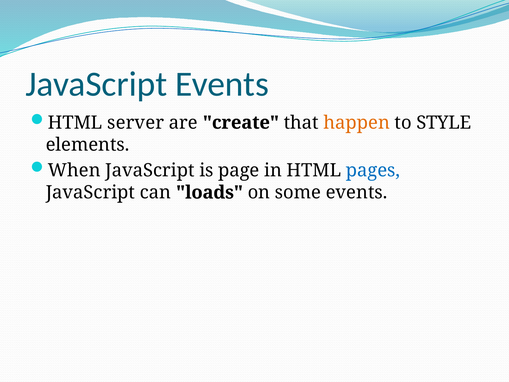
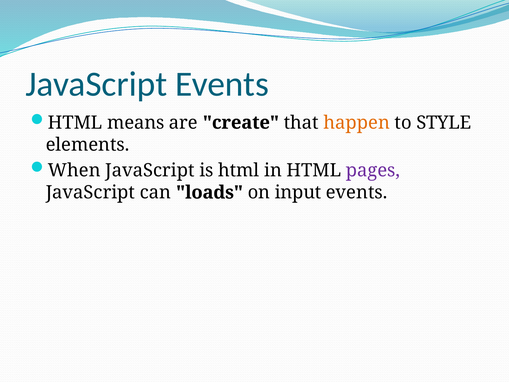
server: server -> means
is page: page -> html
pages colour: blue -> purple
some: some -> input
